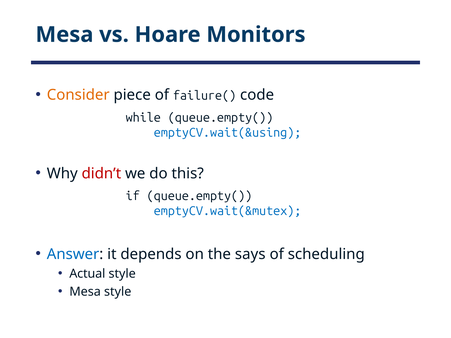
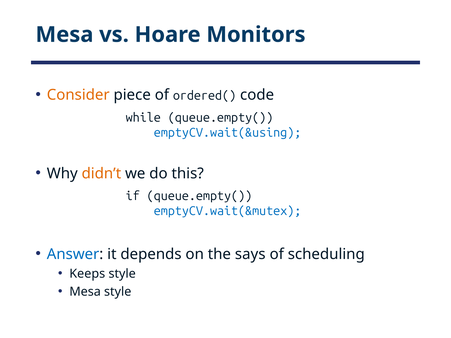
failure(: failure( -> ordered(
didn’t colour: red -> orange
Actual: Actual -> Keeps
